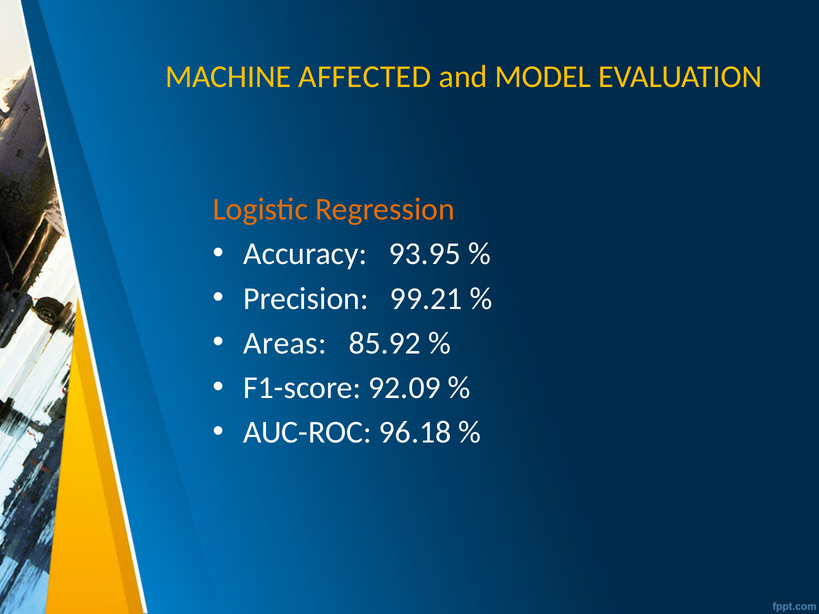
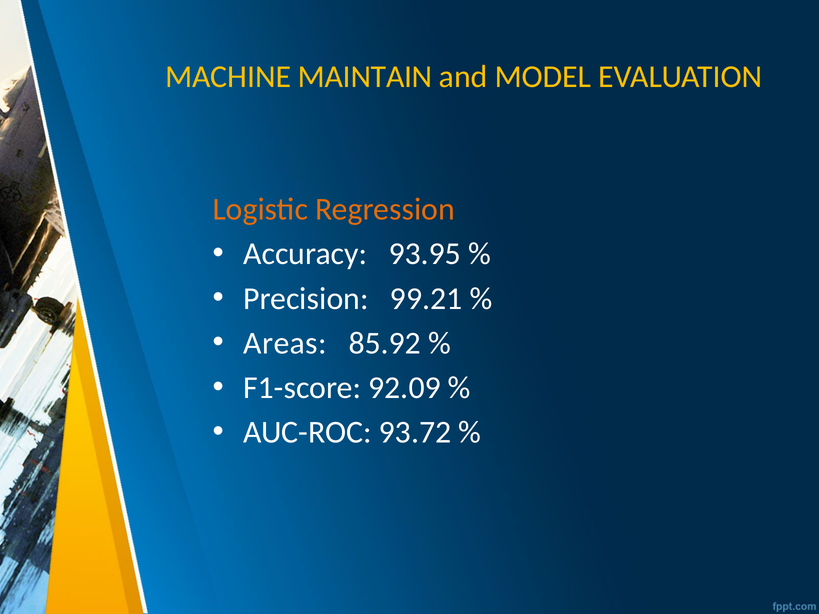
AFFECTED: AFFECTED -> MAINTAIN
96.18: 96.18 -> 93.72
